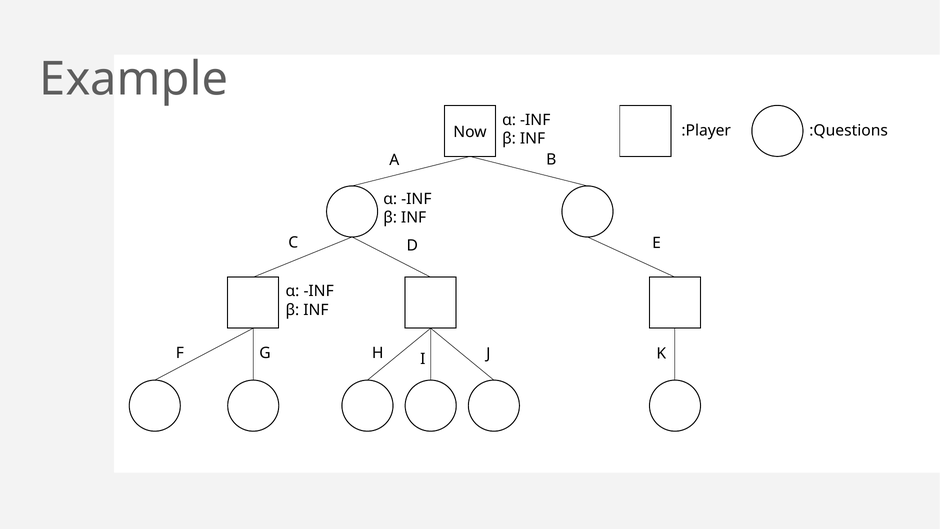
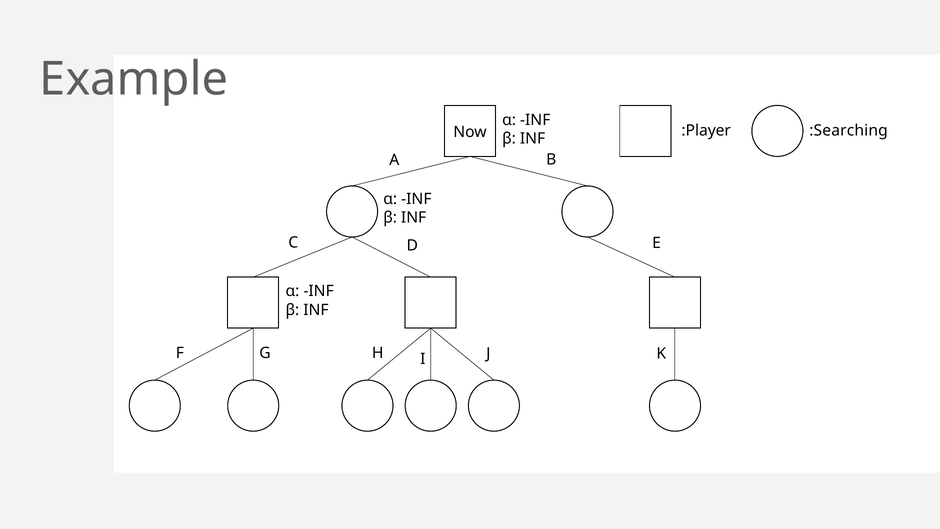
:Questions: :Questions -> :Searching
